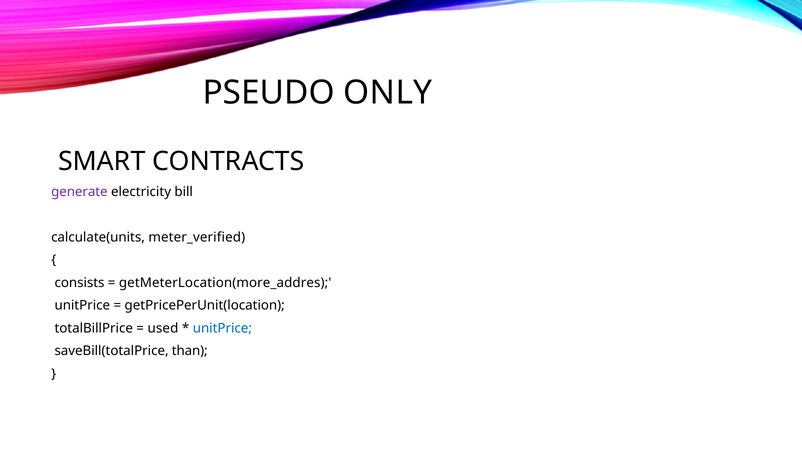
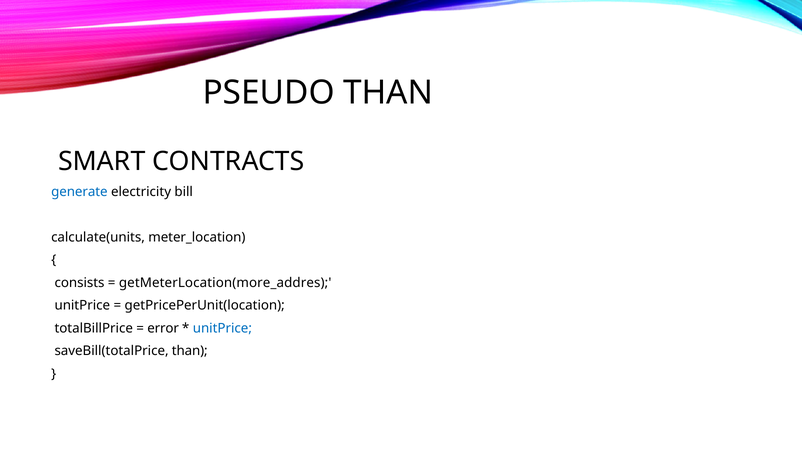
PSEUDO ONLY: ONLY -> THAN
generate colour: purple -> blue
meter_verified: meter_verified -> meter_location
used: used -> error
